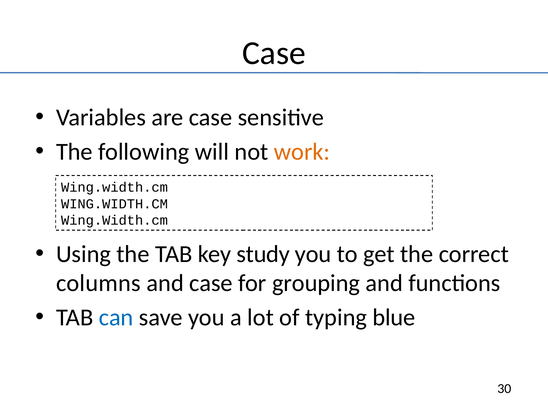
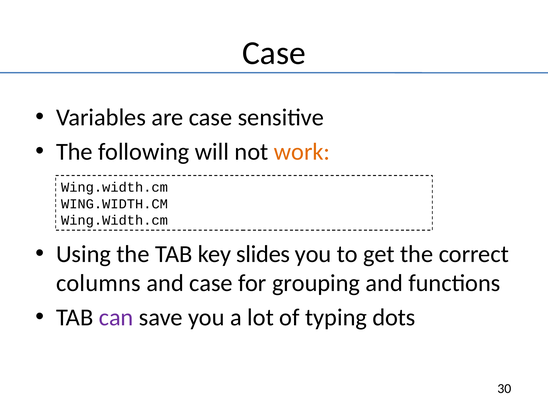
study: study -> slides
can colour: blue -> purple
blue: blue -> dots
